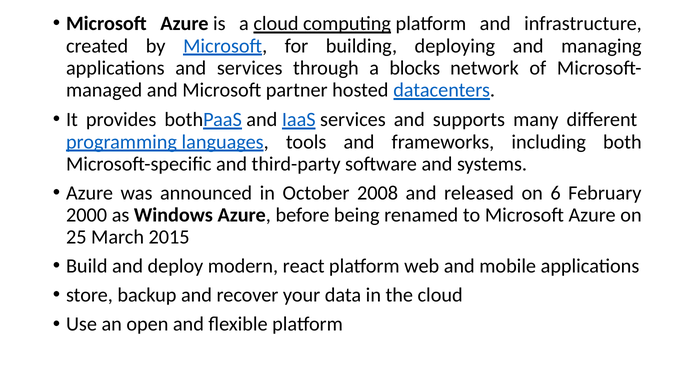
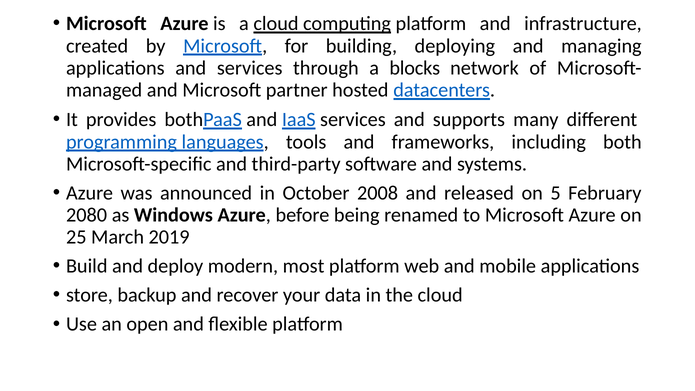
6: 6 -> 5
2000: 2000 -> 2080
2015: 2015 -> 2019
react: react -> most
